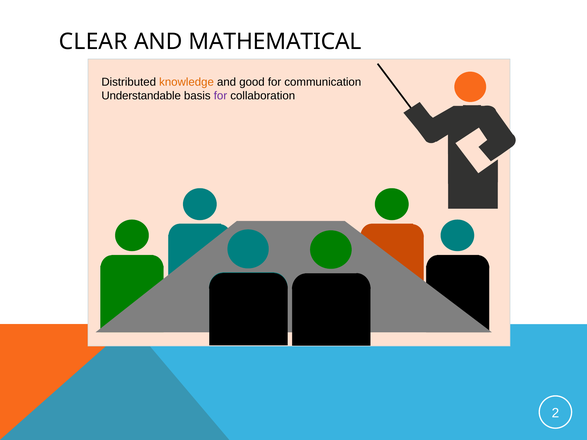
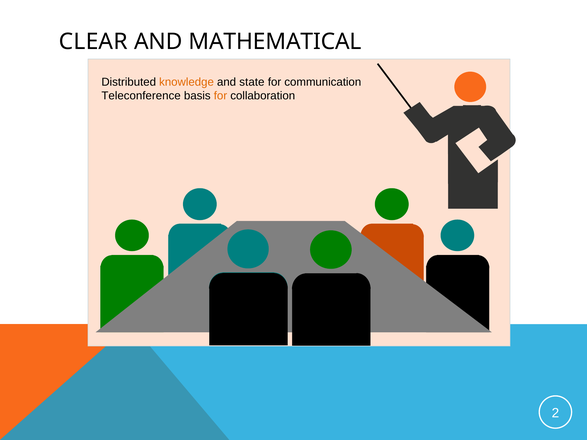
good: good -> state
Understandable: Understandable -> Teleconference
for at (220, 96) colour: purple -> orange
